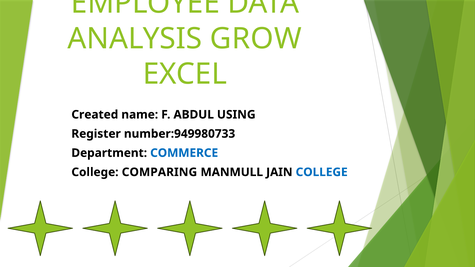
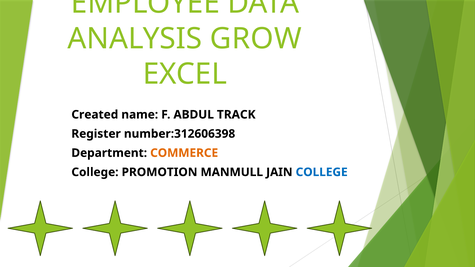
USING: USING -> TRACK
number:949980733: number:949980733 -> number:312606398
COMMERCE colour: blue -> orange
COMPARING: COMPARING -> PROMOTION
